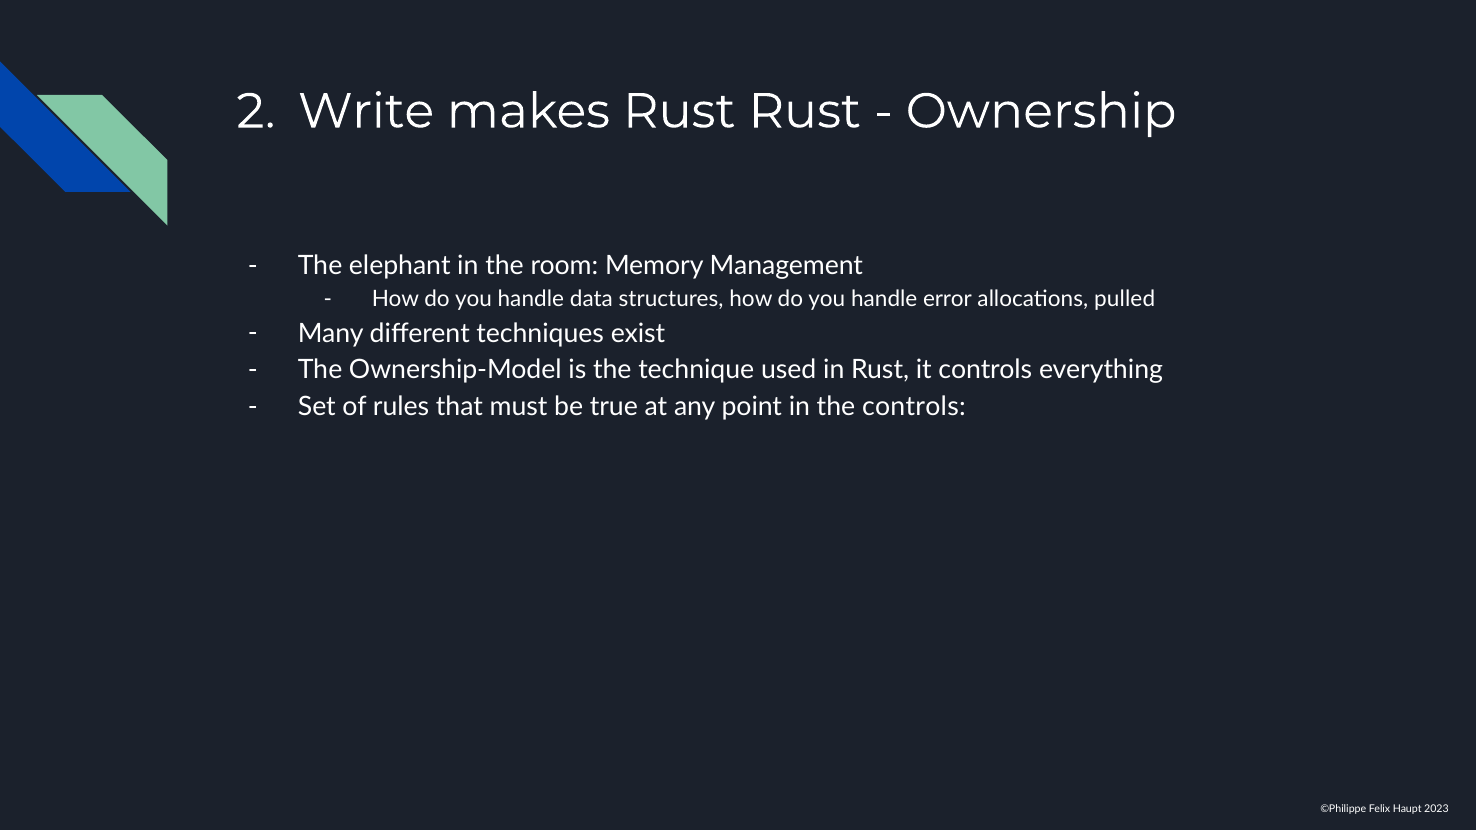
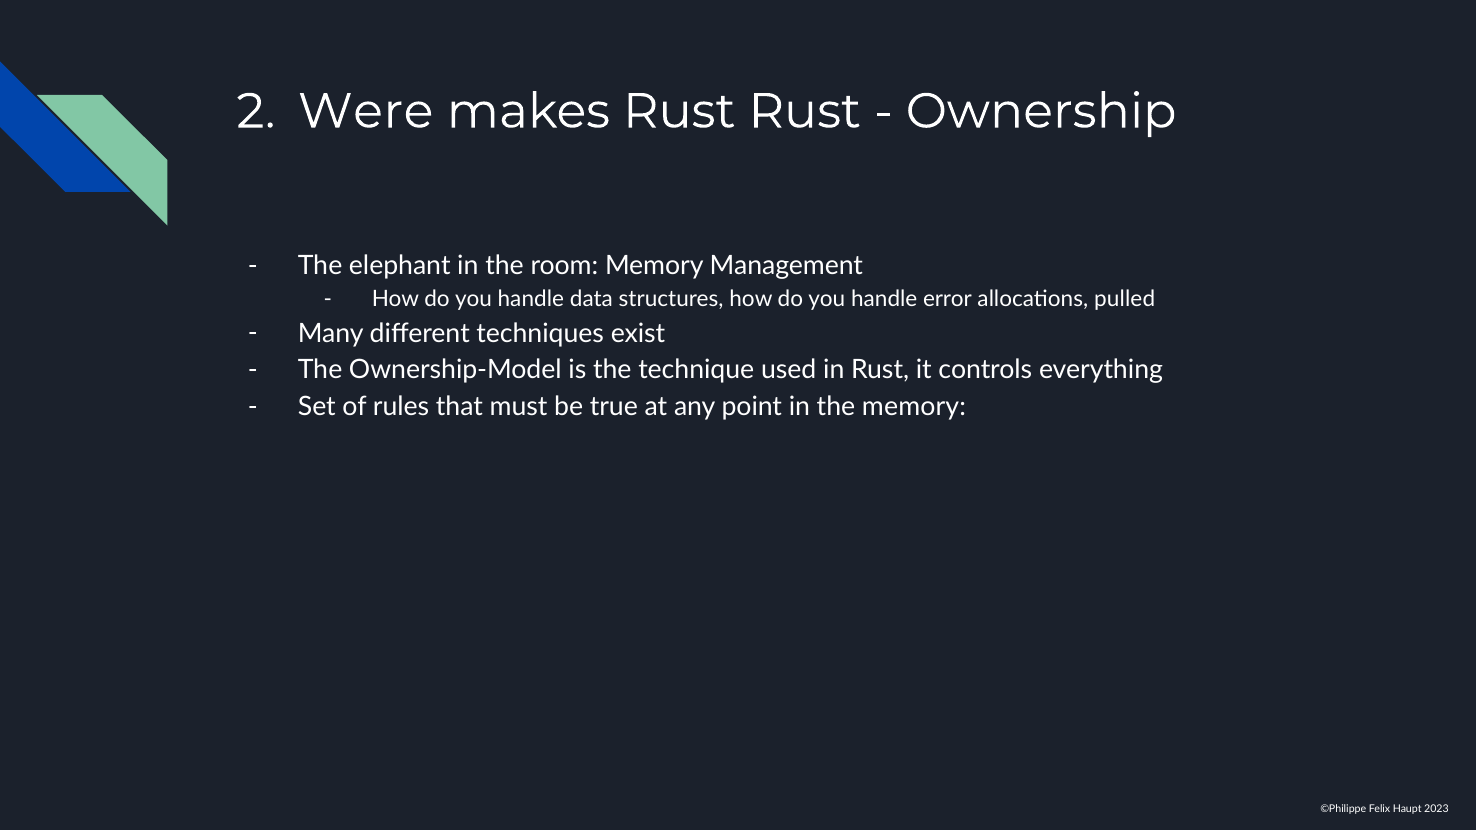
Write: Write -> Were
the controls: controls -> memory
